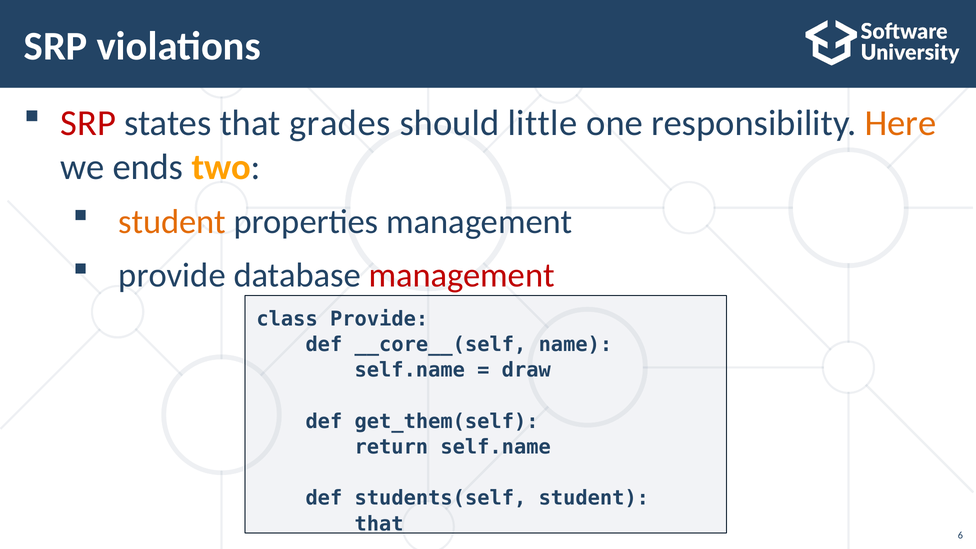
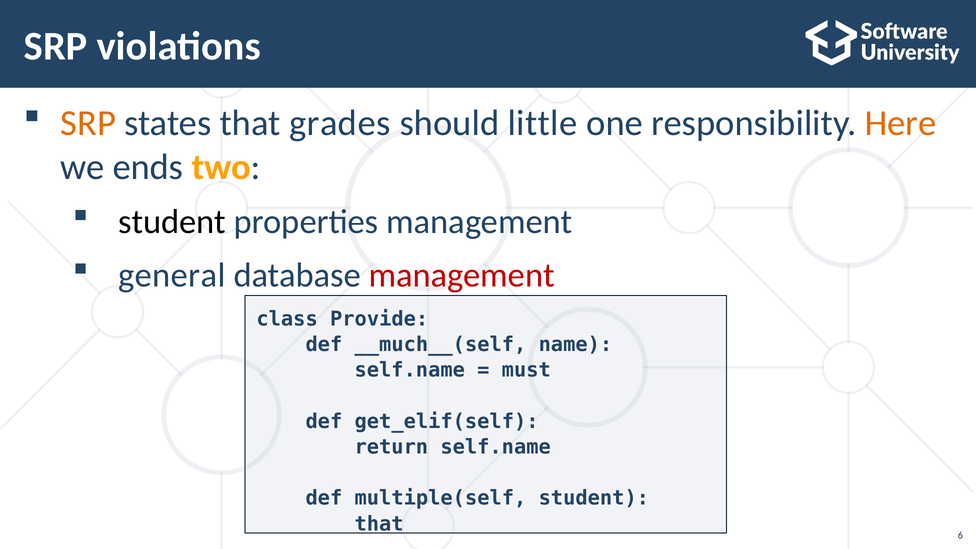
SRP at (88, 123) colour: red -> orange
student at (172, 222) colour: orange -> black
provide at (172, 276): provide -> general
__core__(self: __core__(self -> __much__(self
draw: draw -> must
get_them(self: get_them(self -> get_elif(self
students(self: students(self -> multiple(self
